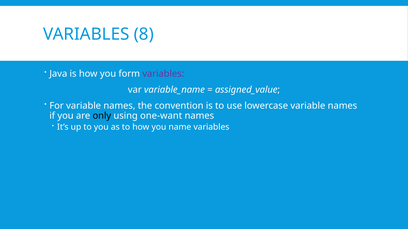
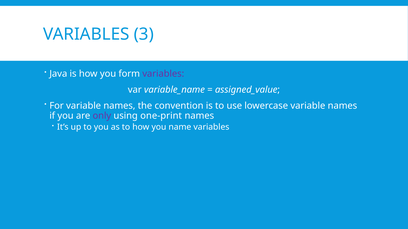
8: 8 -> 3
only colour: black -> purple
one-want: one-want -> one-print
